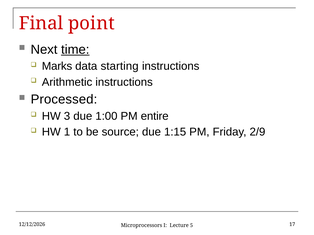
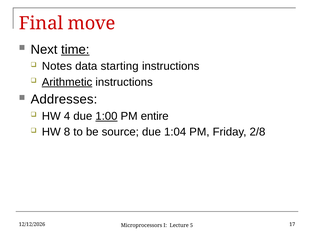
point: point -> move
Marks: Marks -> Notes
Arithmetic underline: none -> present
Processed: Processed -> Addresses
3: 3 -> 4
1:00 underline: none -> present
1: 1 -> 8
1:15: 1:15 -> 1:04
2/9: 2/9 -> 2/8
